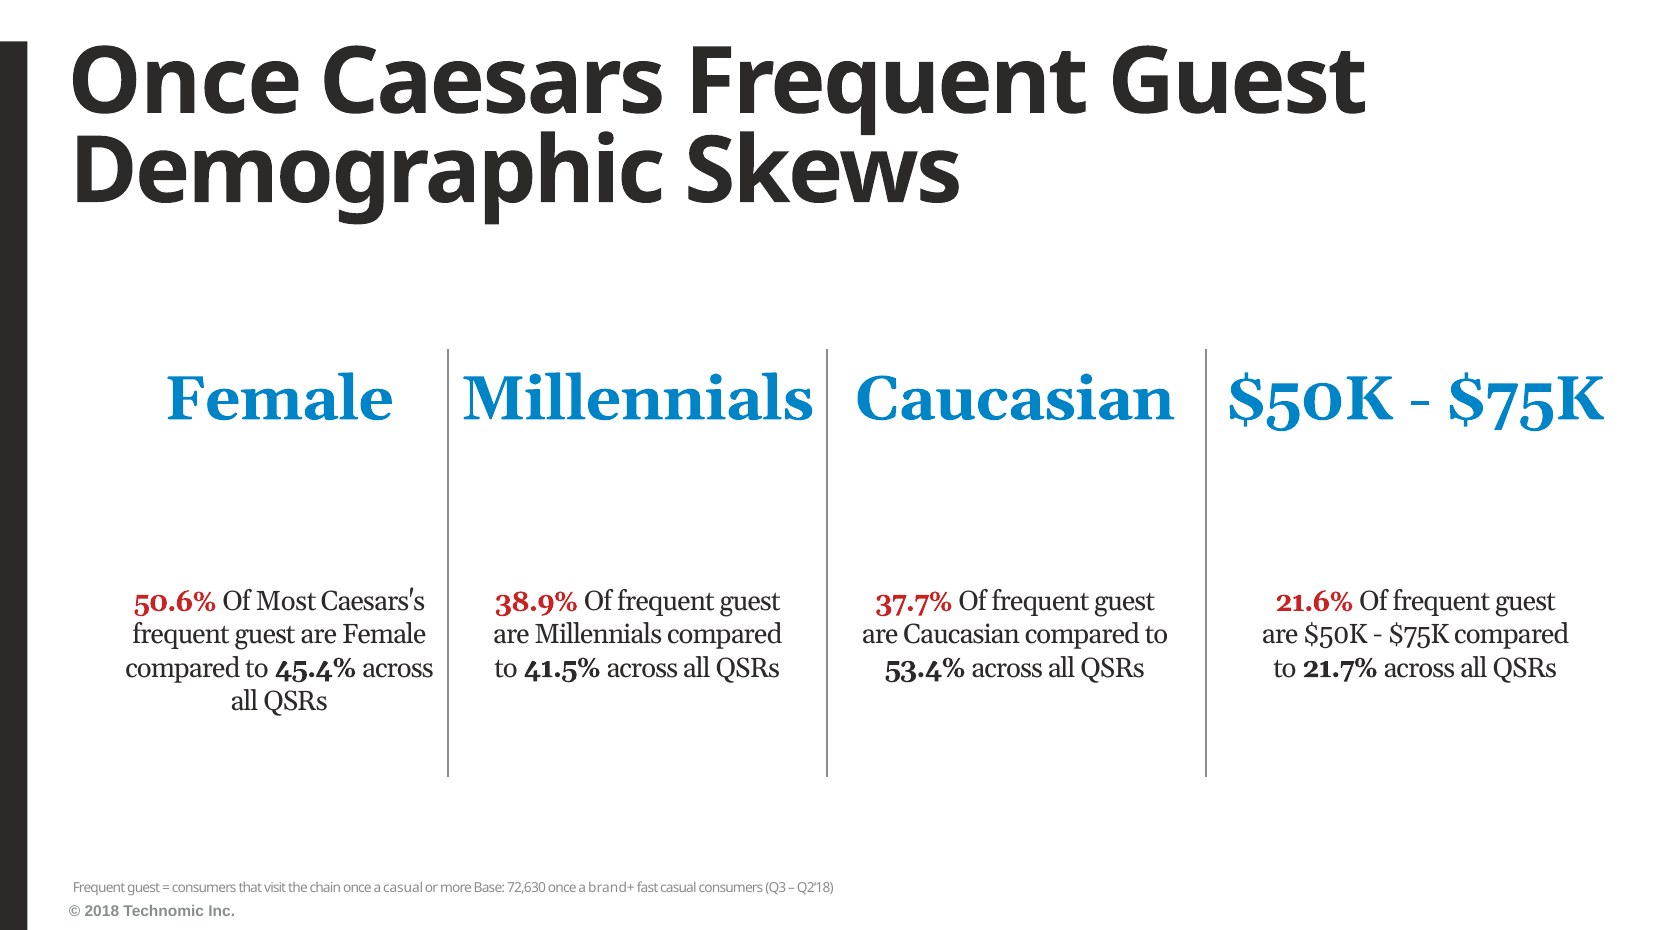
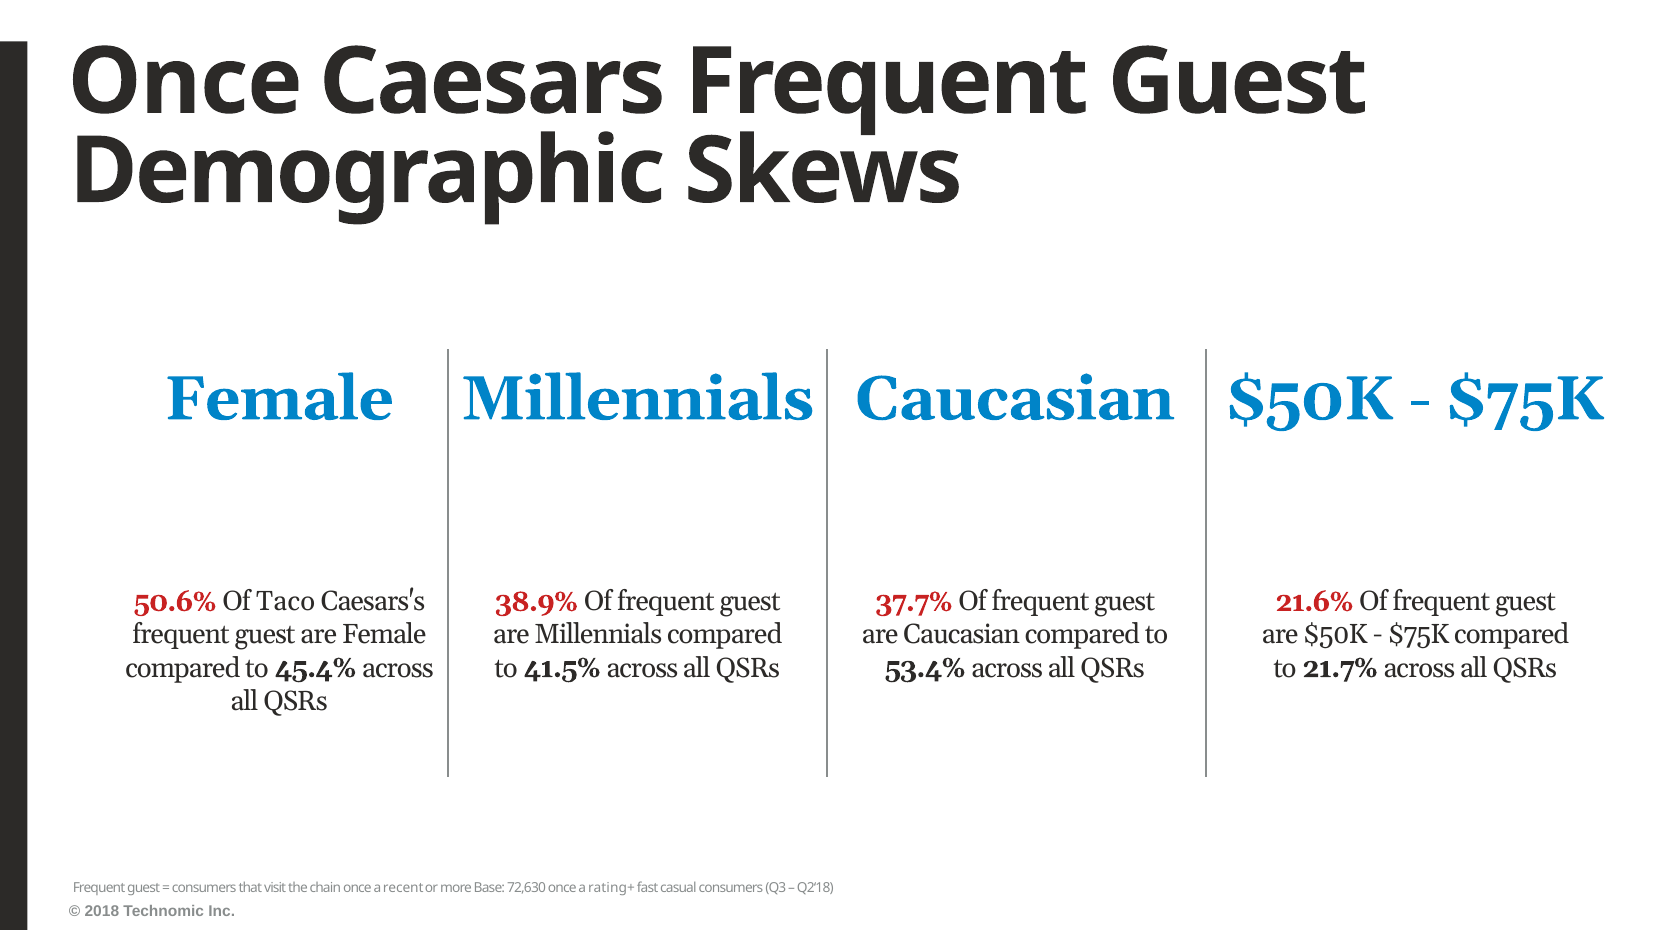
Most: Most -> Taco
a casual: casual -> recent
brand+: brand+ -> rating+
